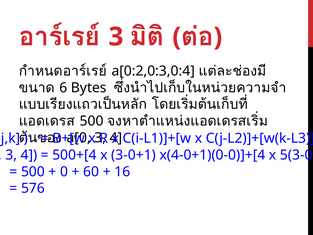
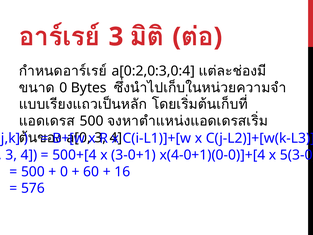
6 at (63, 88): 6 -> 0
